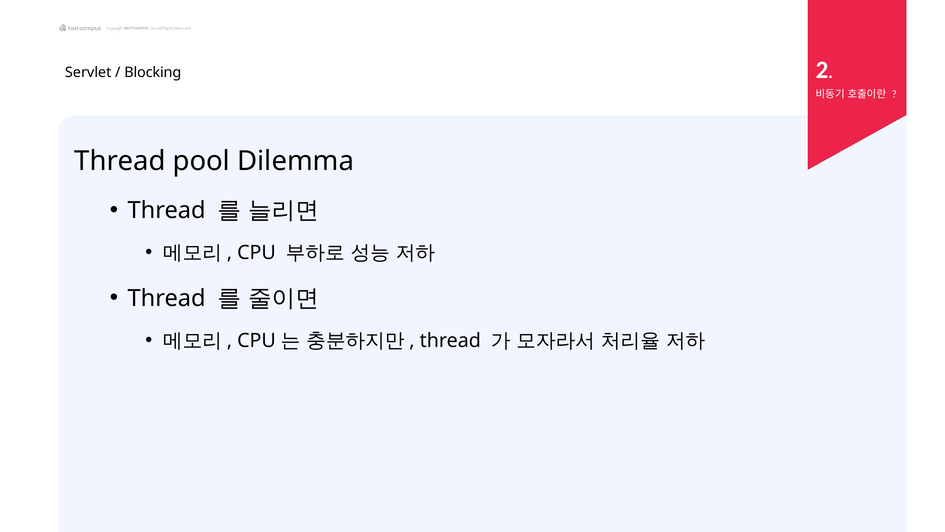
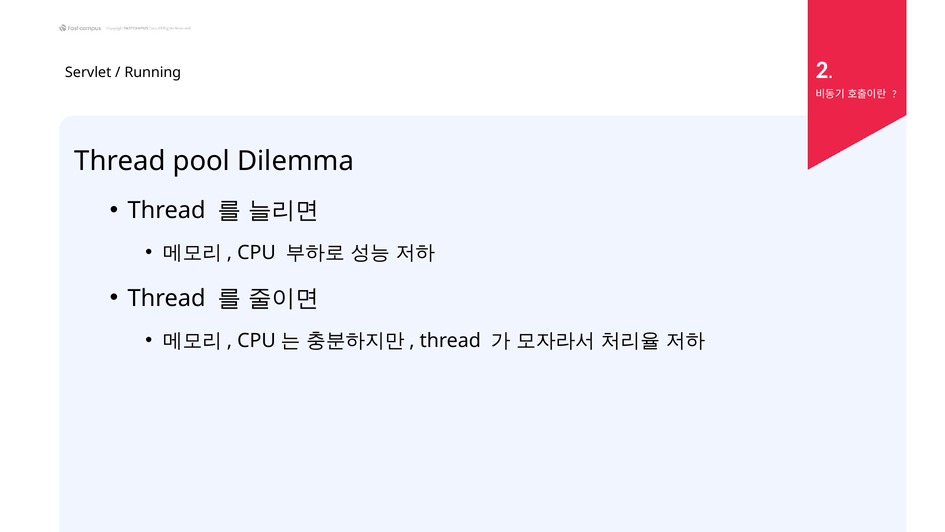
Blocking: Blocking -> Running
